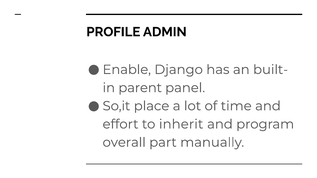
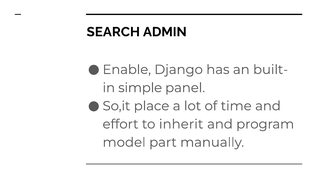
PROFILE: PROFILE -> SEARCH
parent: parent -> simple
overall: overall -> model
